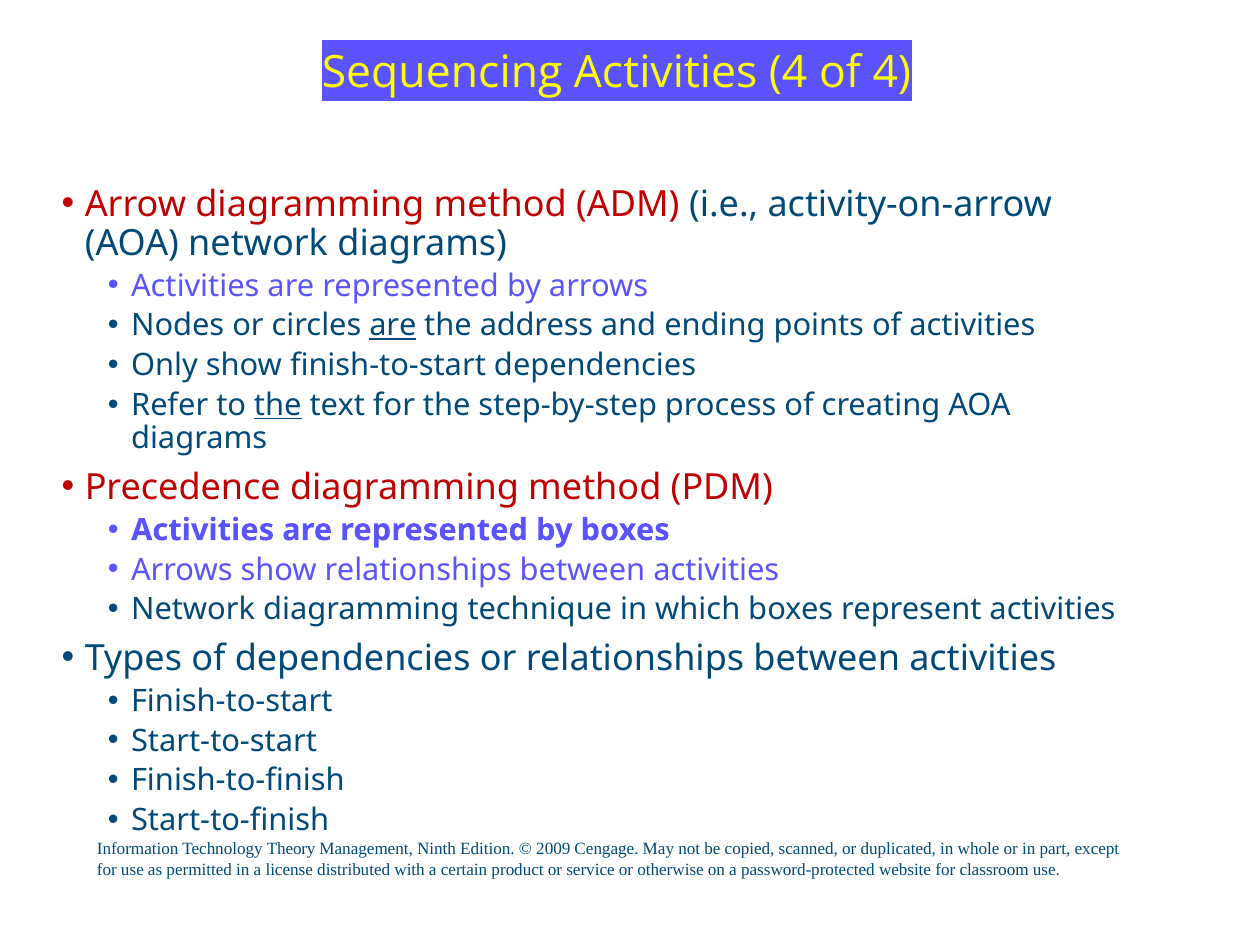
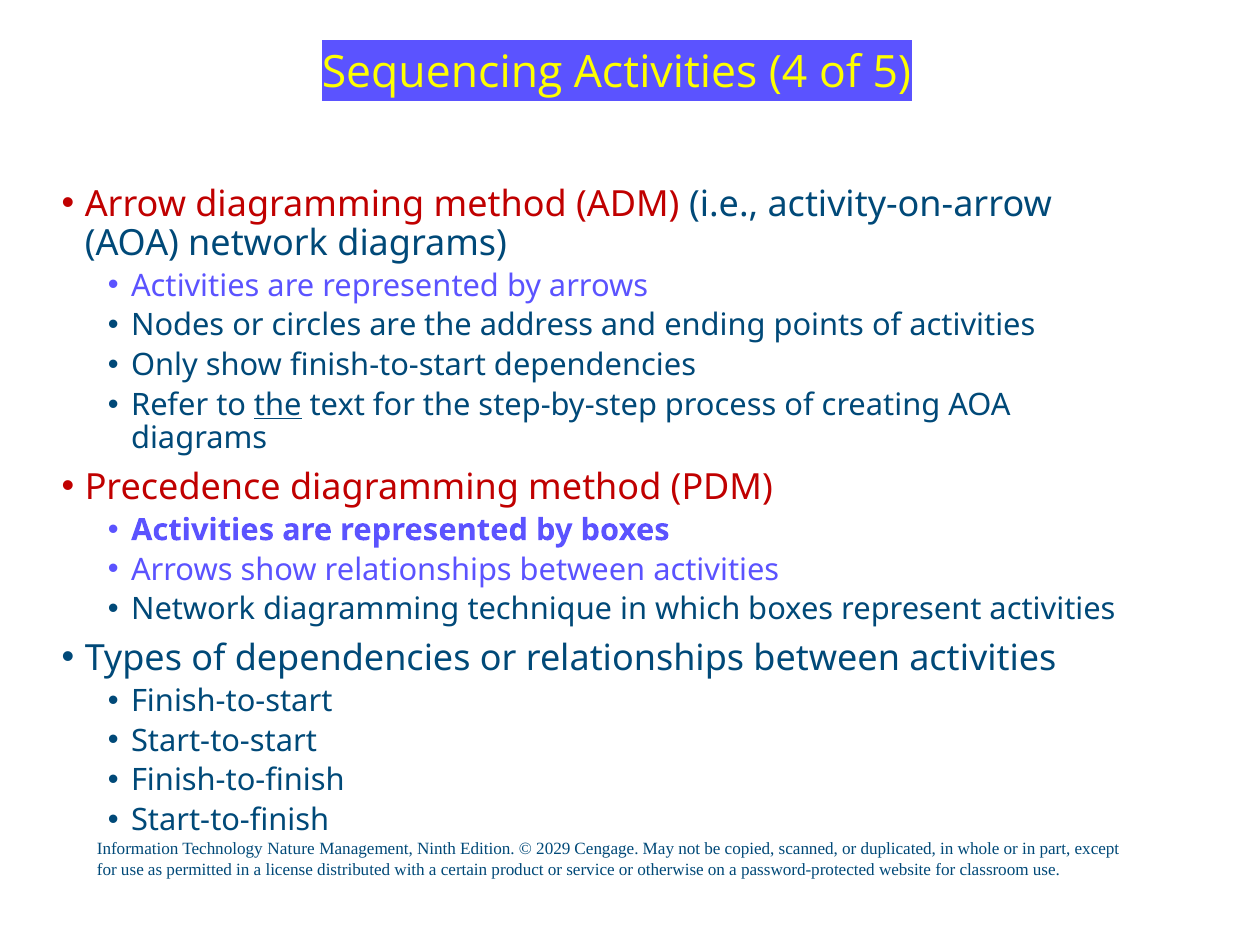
of 4: 4 -> 5
are at (393, 325) underline: present -> none
Theory: Theory -> Nature
2009: 2009 -> 2029
